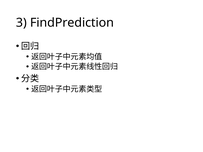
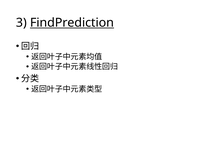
FindPrediction underline: none -> present
